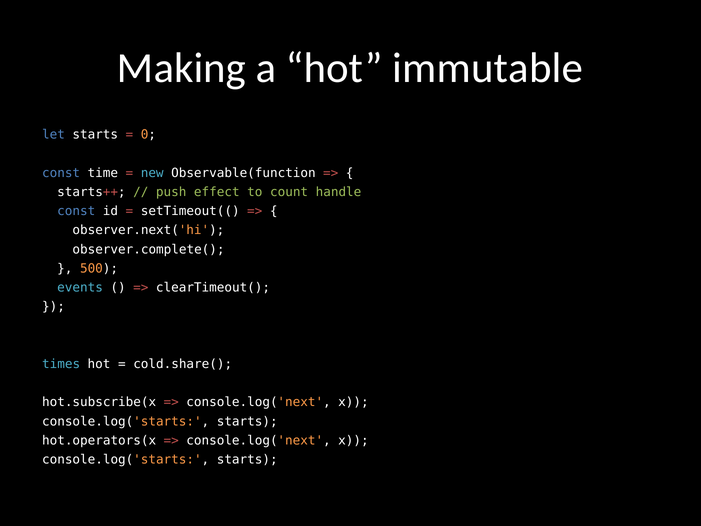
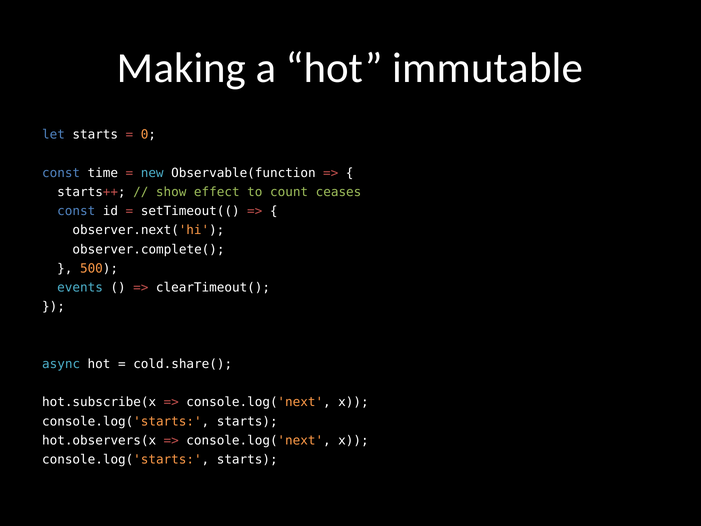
push: push -> show
handle: handle -> ceases
times: times -> async
hot.operators(x: hot.operators(x -> hot.observers(x
